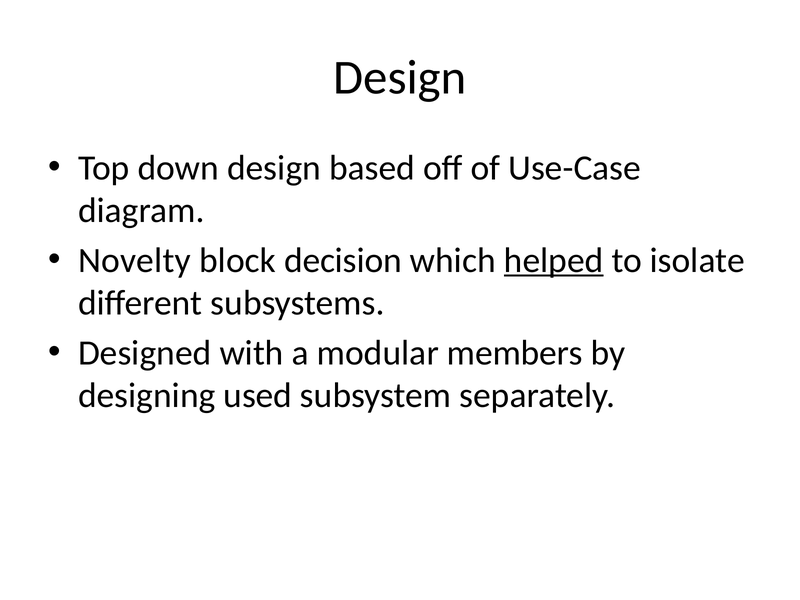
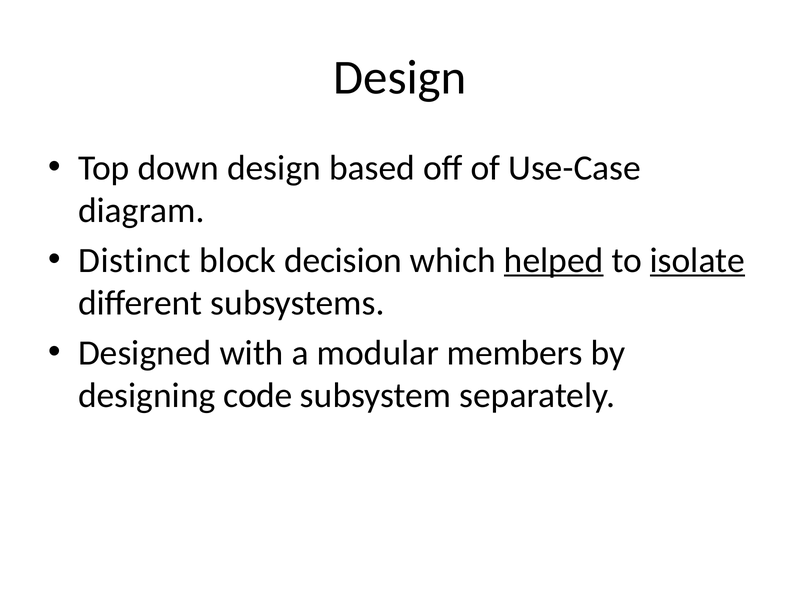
Novelty: Novelty -> Distinct
isolate underline: none -> present
used: used -> code
